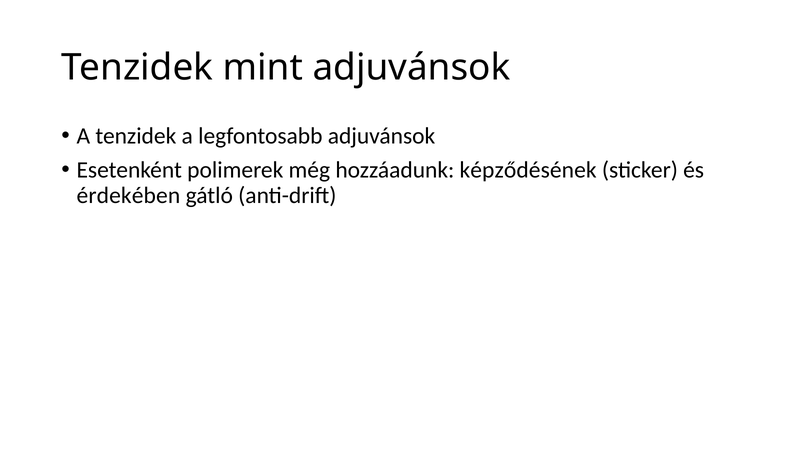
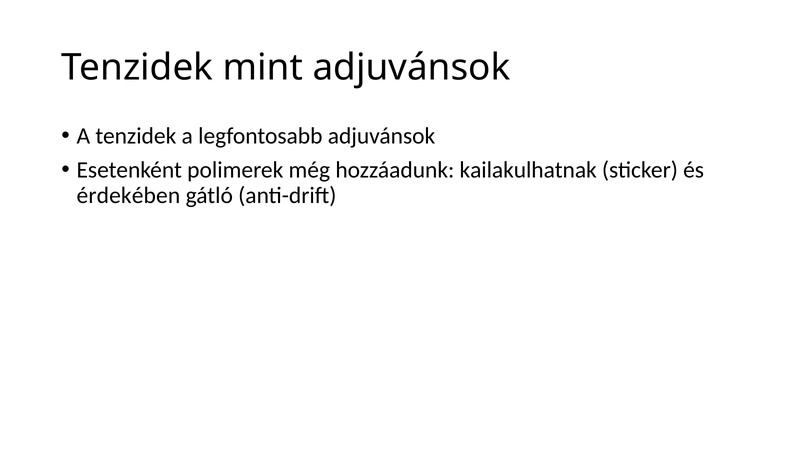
képződésének: képződésének -> kailakulhatnak
